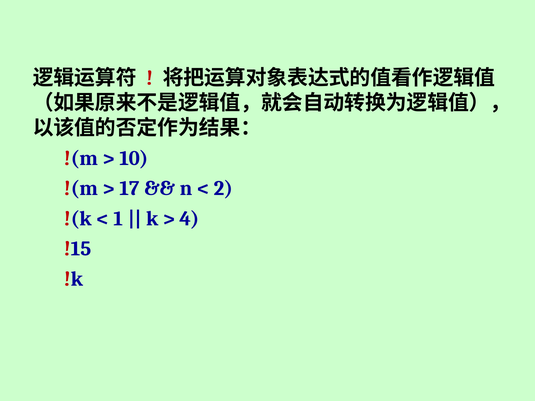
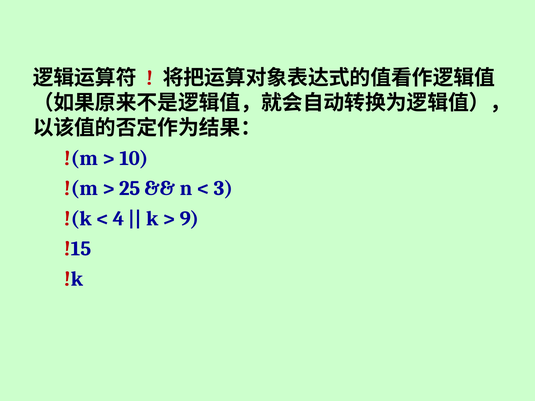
17: 17 -> 25
2: 2 -> 3
1: 1 -> 4
4: 4 -> 9
